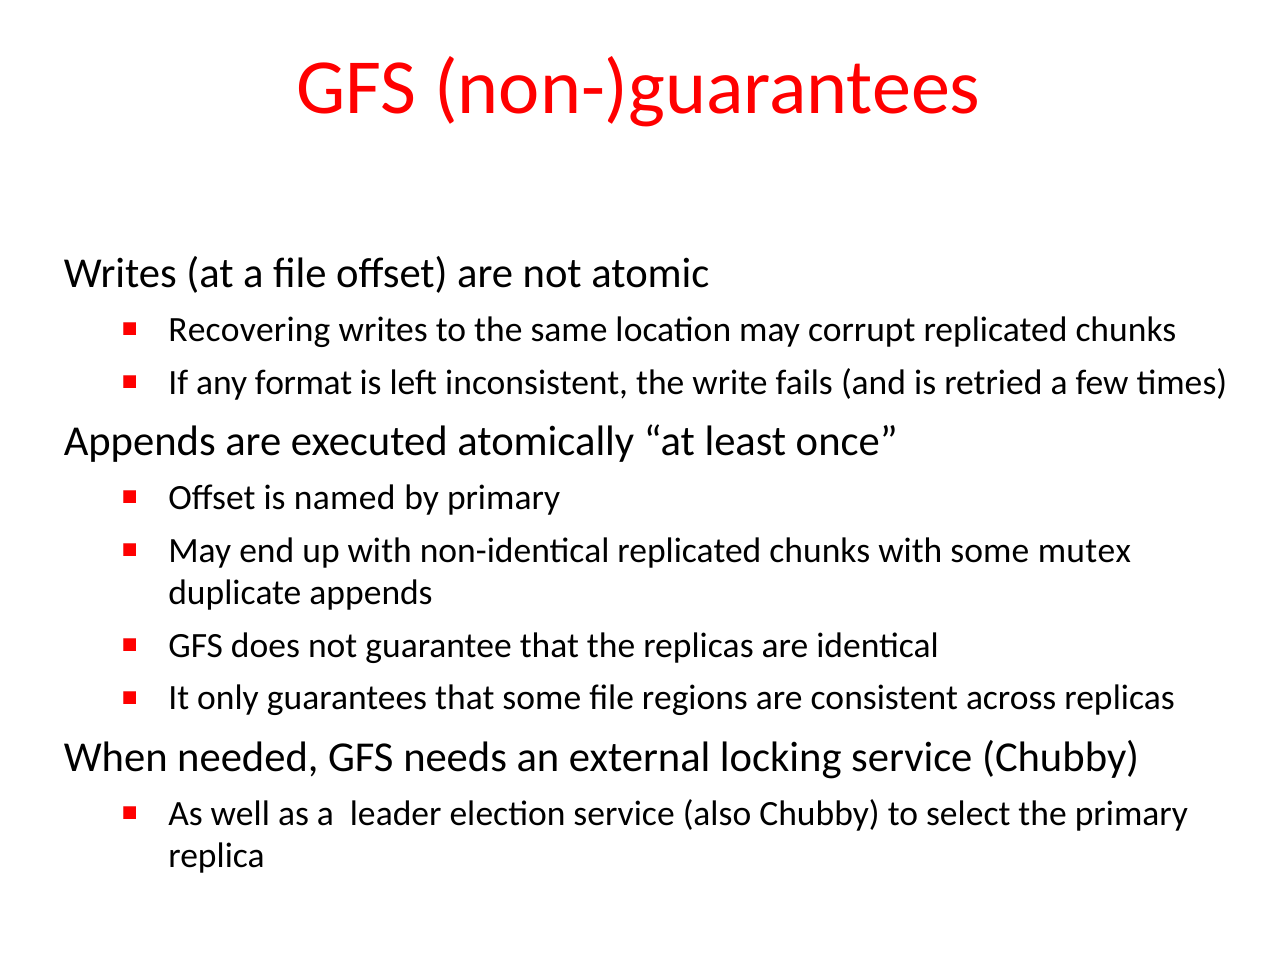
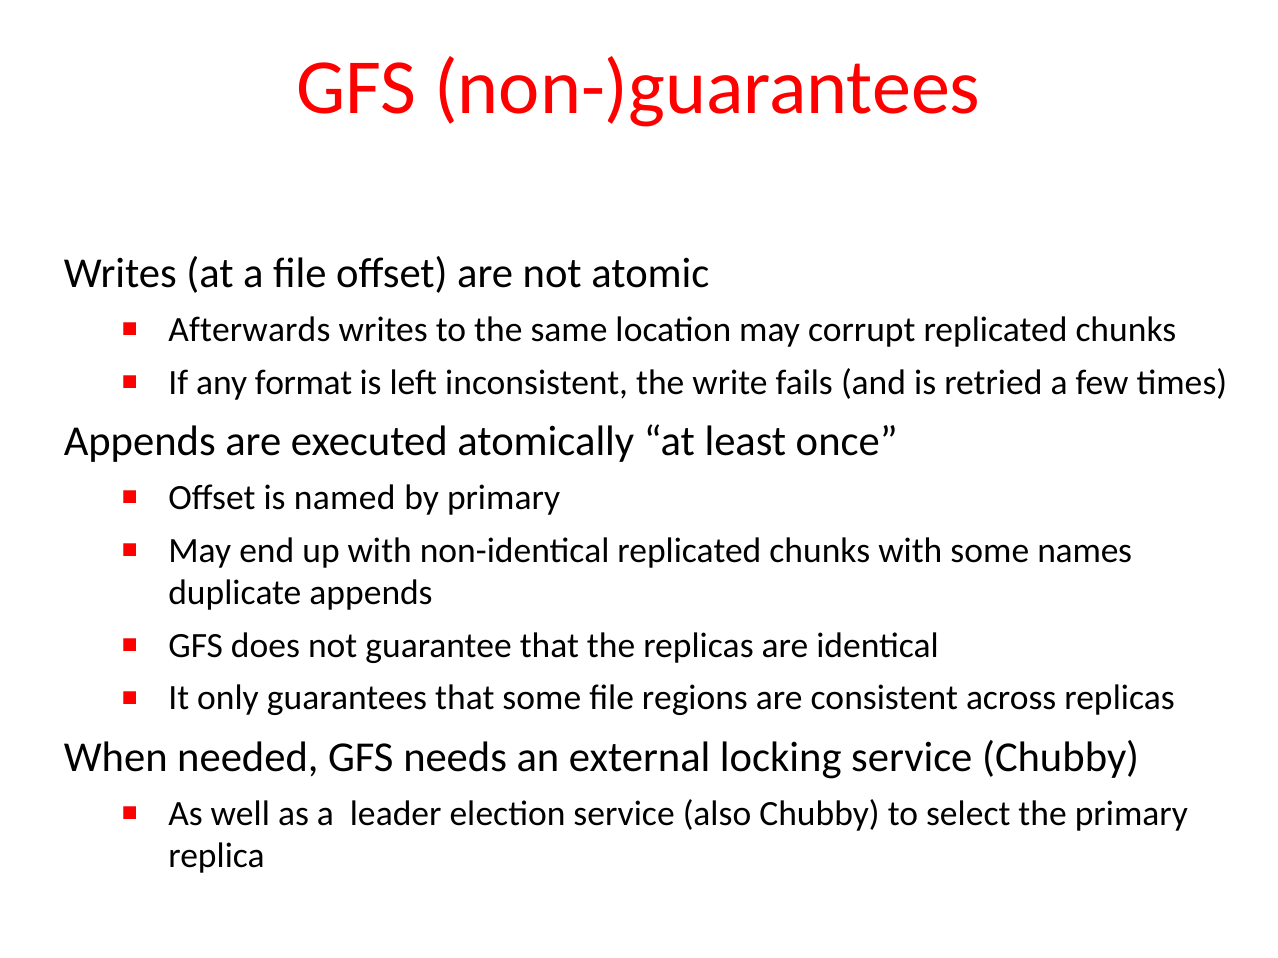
Recovering: Recovering -> Afterwards
mutex: mutex -> names
